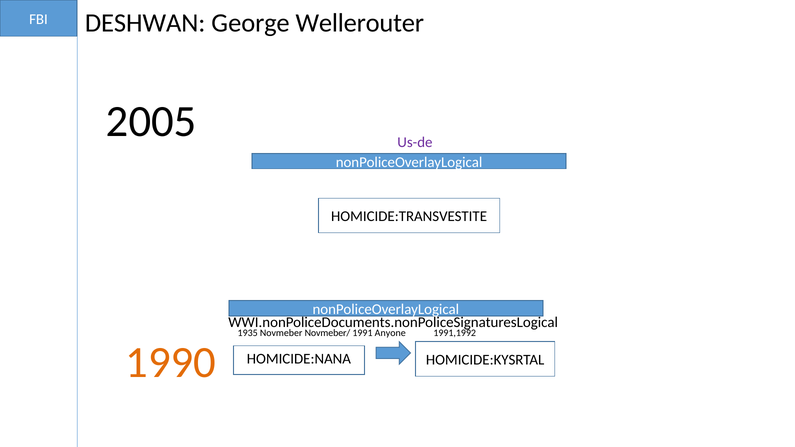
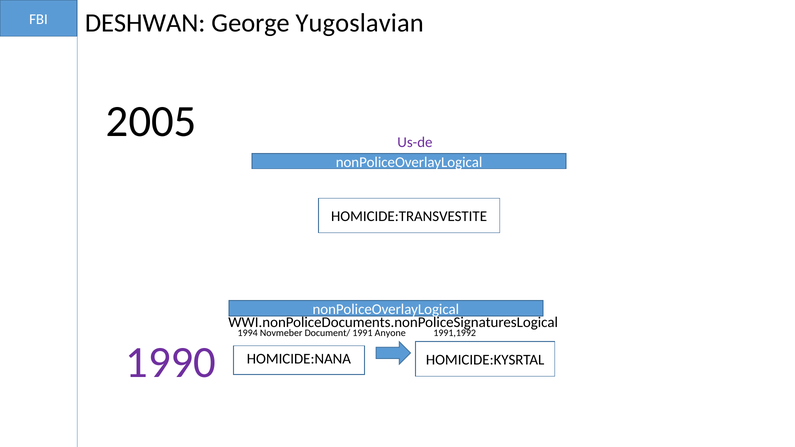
Wellerouter: Wellerouter -> Yugoslavian
1935: 1935 -> 1994
Novmeber/: Novmeber/ -> Document/
1990 colour: orange -> purple
